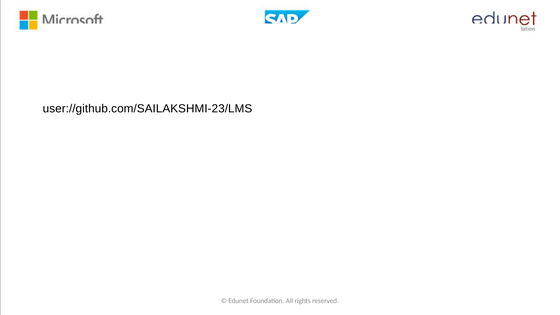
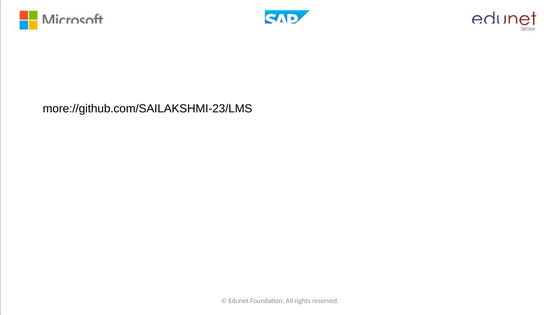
user://github.com/SAILAKSHMI-23/LMS: user://github.com/SAILAKSHMI-23/LMS -> more://github.com/SAILAKSHMI-23/LMS
